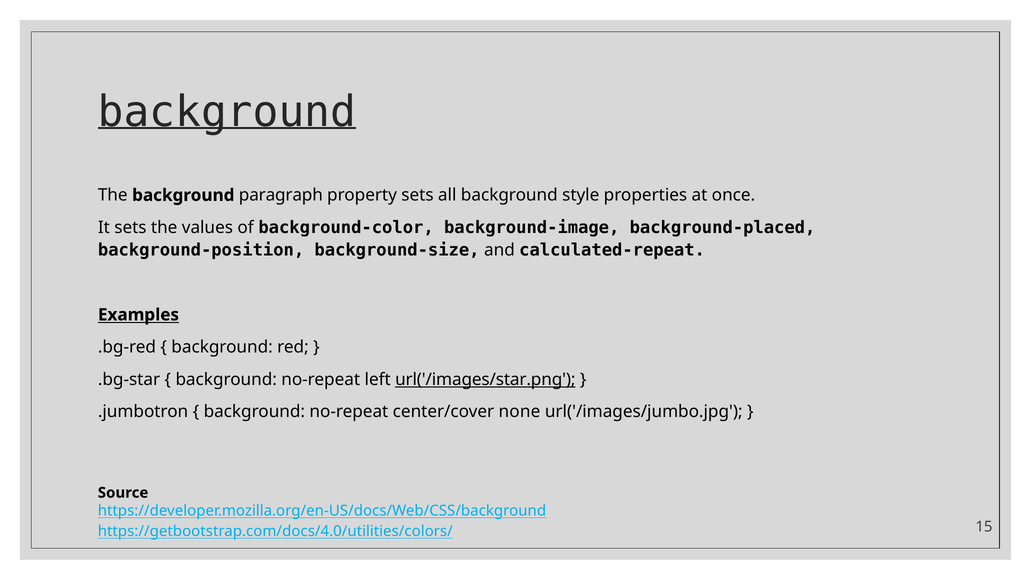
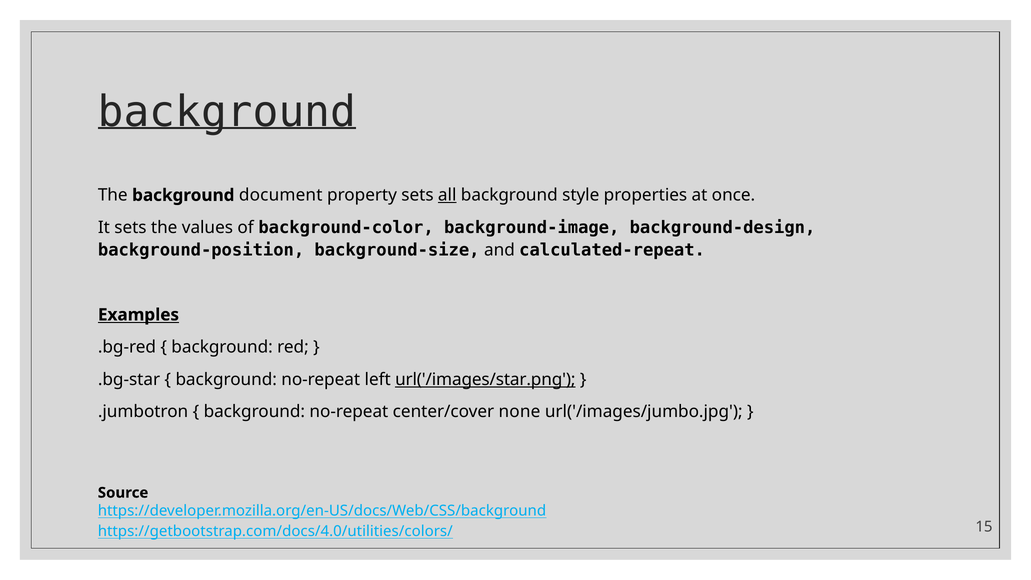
paragraph: paragraph -> document
all underline: none -> present
background-placed: background-placed -> background-design
